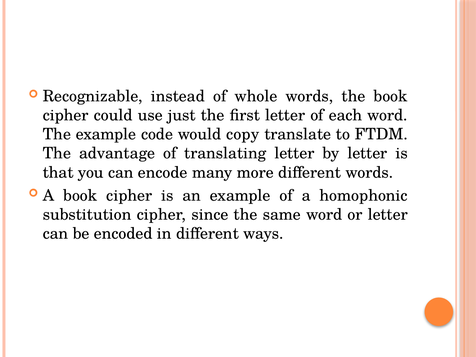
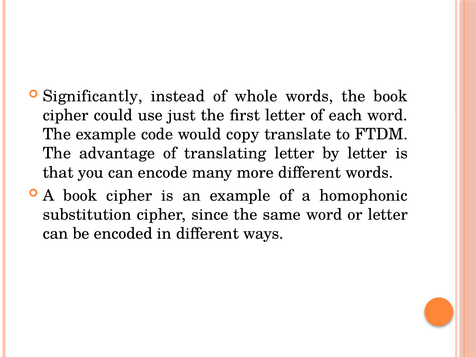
Recognizable: Recognizable -> Significantly
